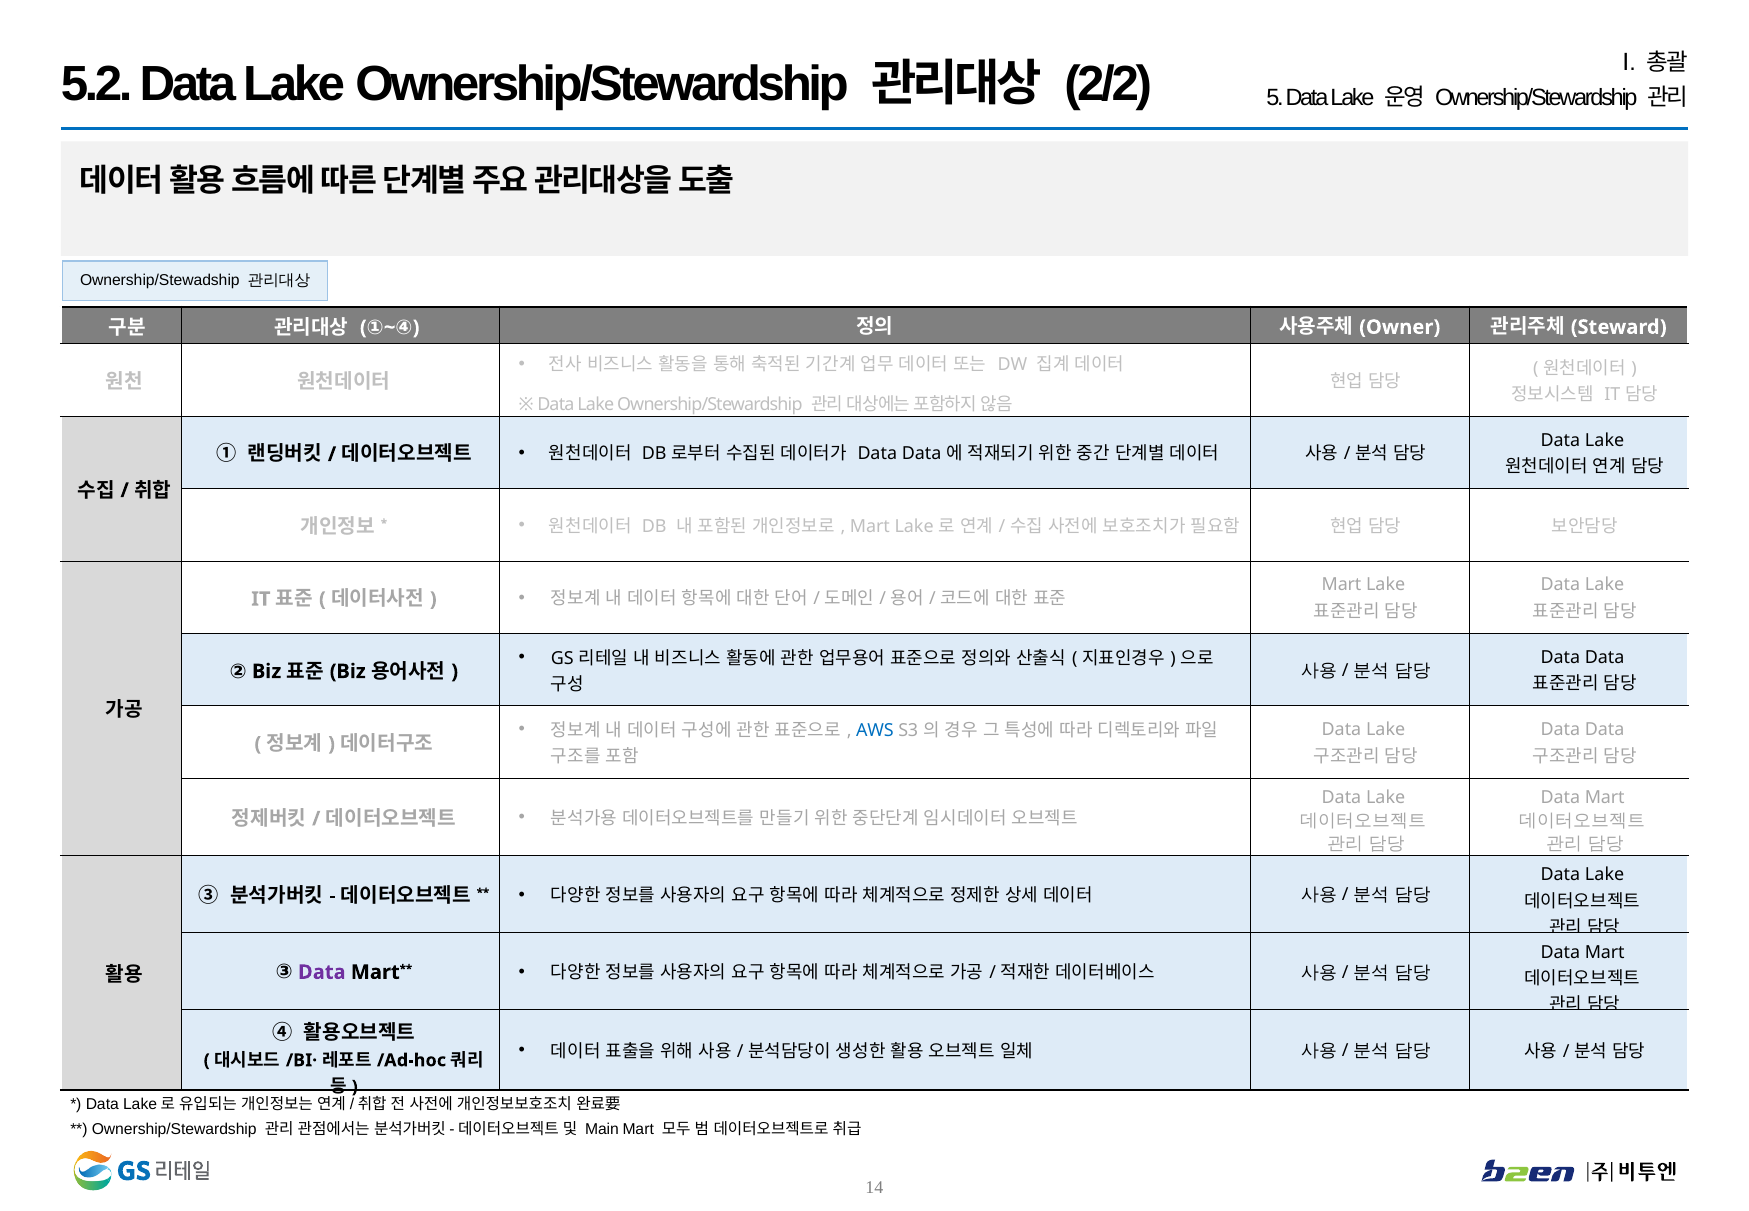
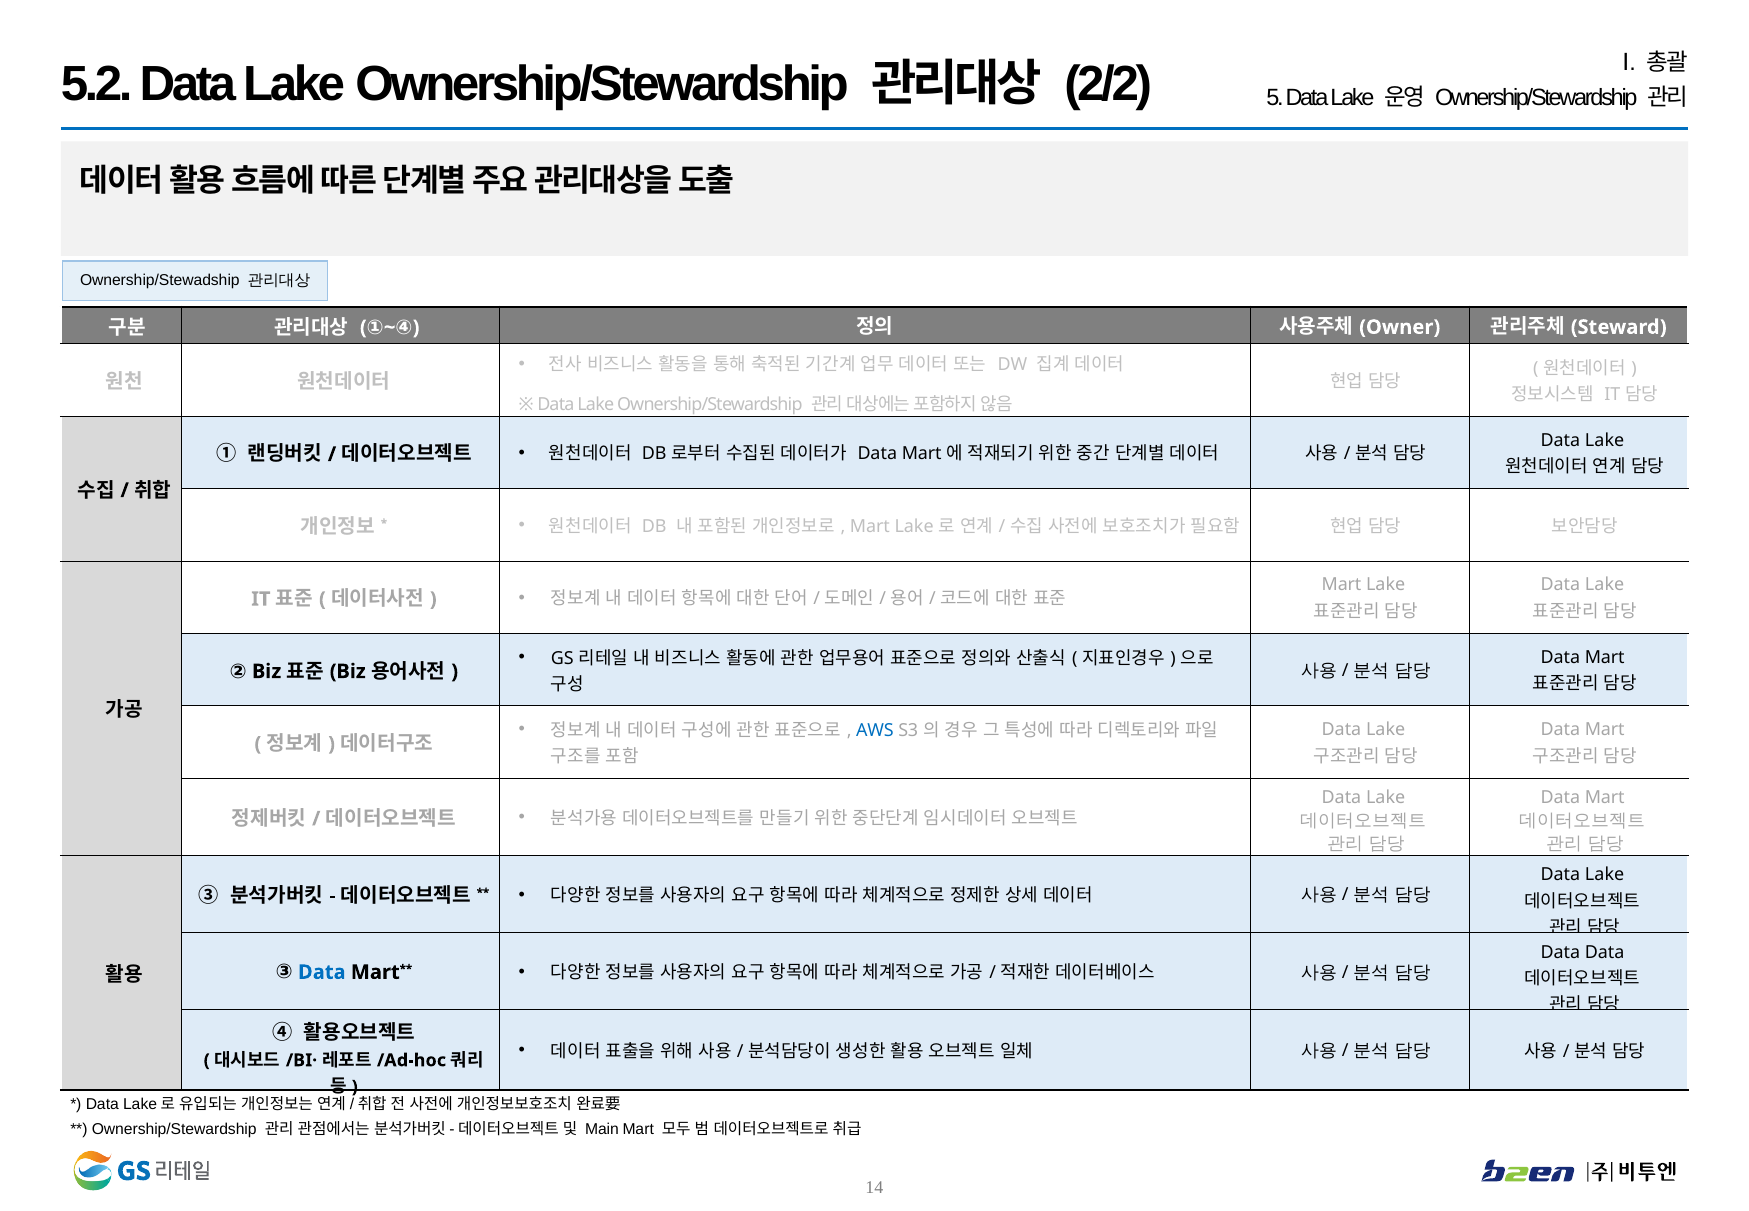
Data at (922, 454): Data -> Mart
Data at (1605, 657): Data -> Mart
Data at (1605, 730): Data -> Mart
Mart at (1605, 952): Mart -> Data
Data at (322, 972) colour: purple -> blue
